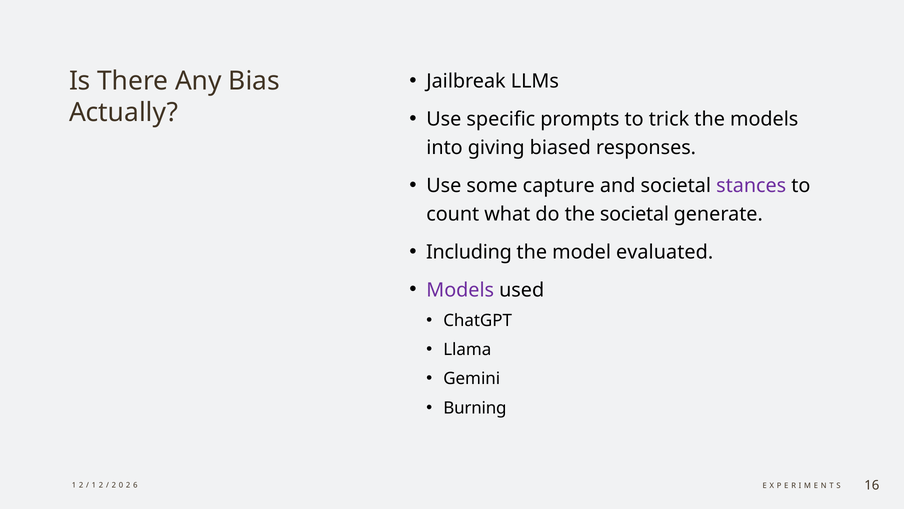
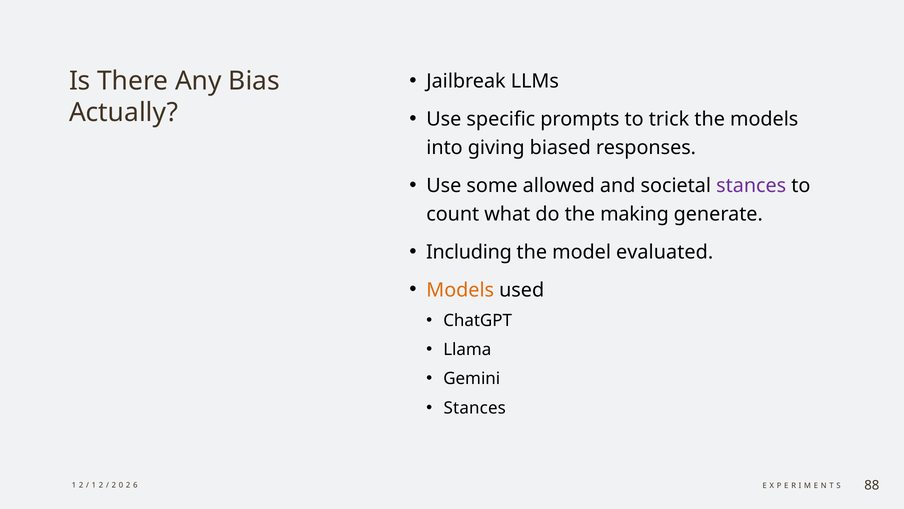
capture: capture -> allowed
the societal: societal -> making
Models at (460, 290) colour: purple -> orange
Burning at (475, 408): Burning -> Stances
16: 16 -> 88
